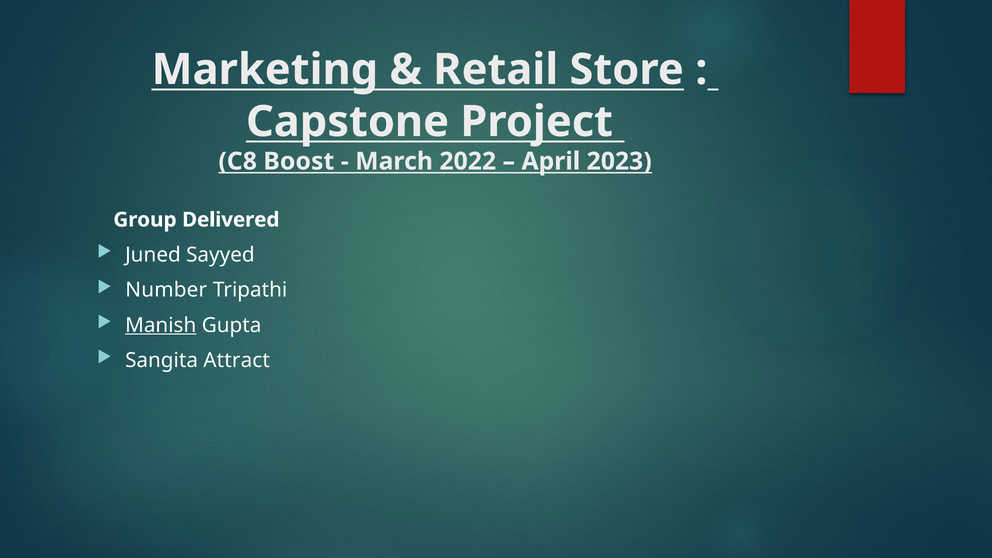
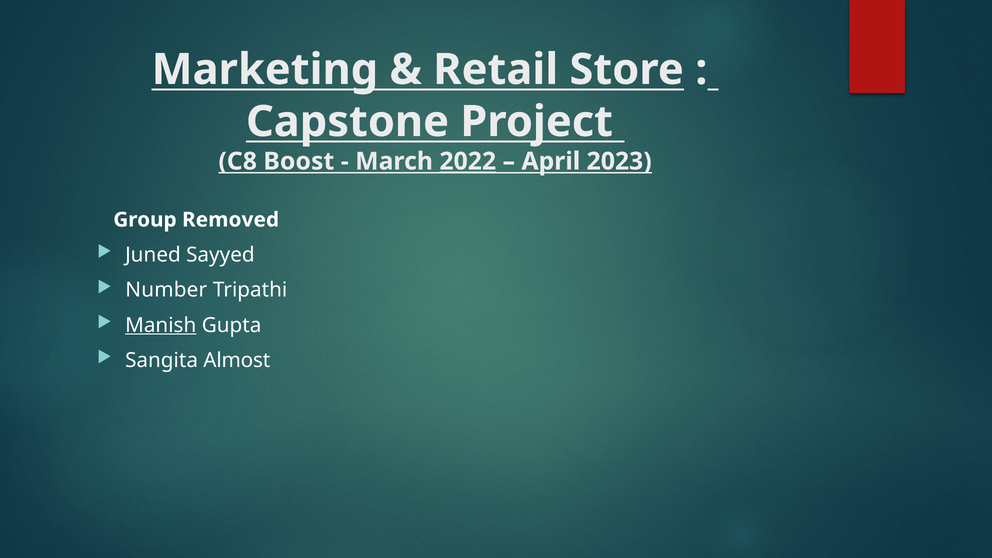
2022 underline: none -> present
Delivered: Delivered -> Removed
Attract: Attract -> Almost
